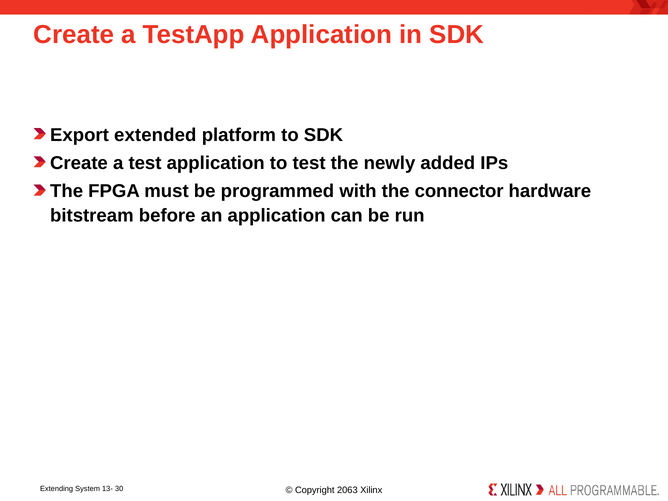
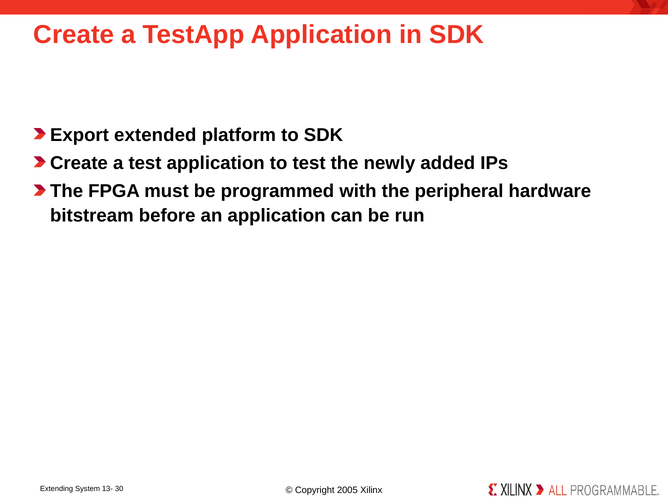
connector: connector -> peripheral
2063: 2063 -> 2005
